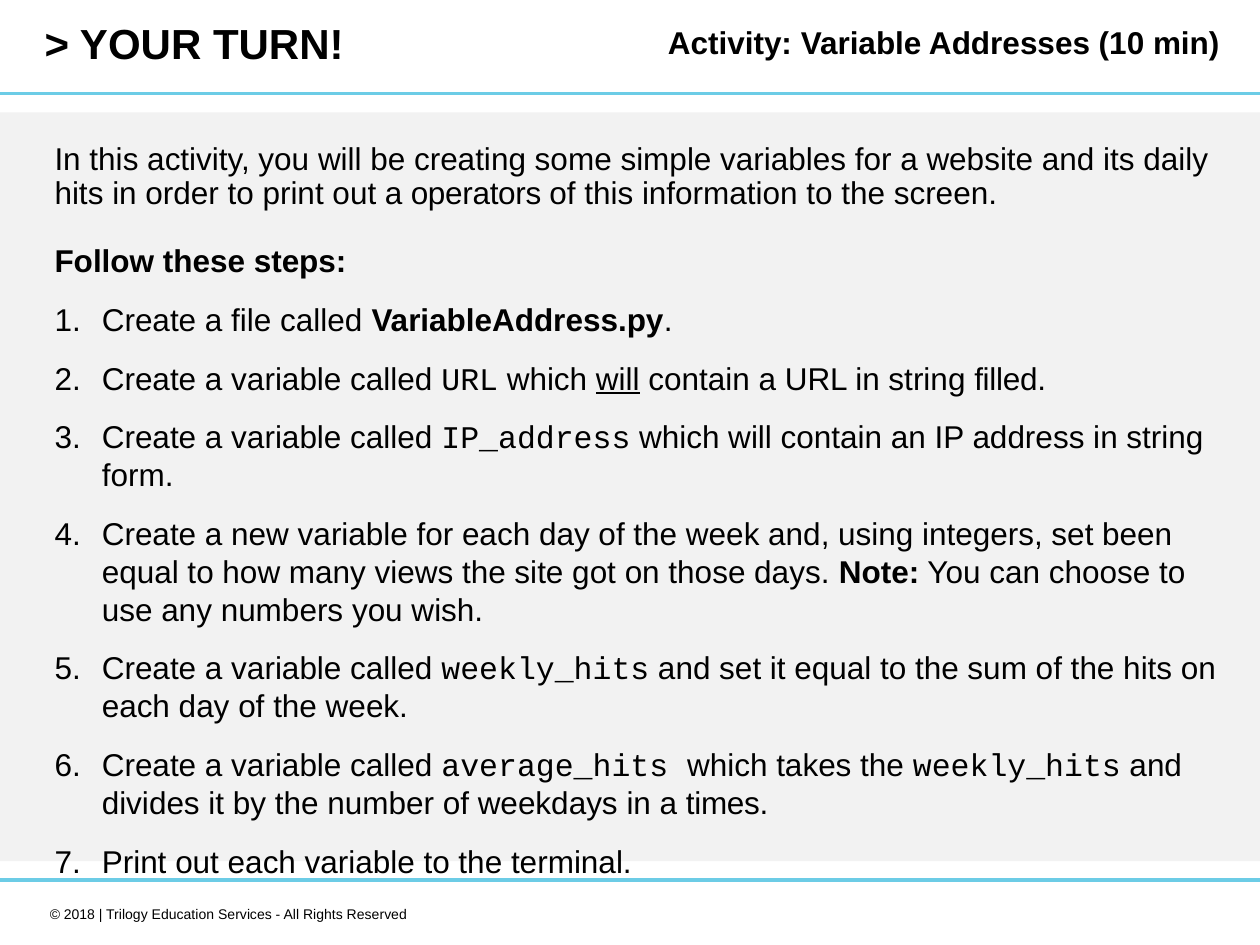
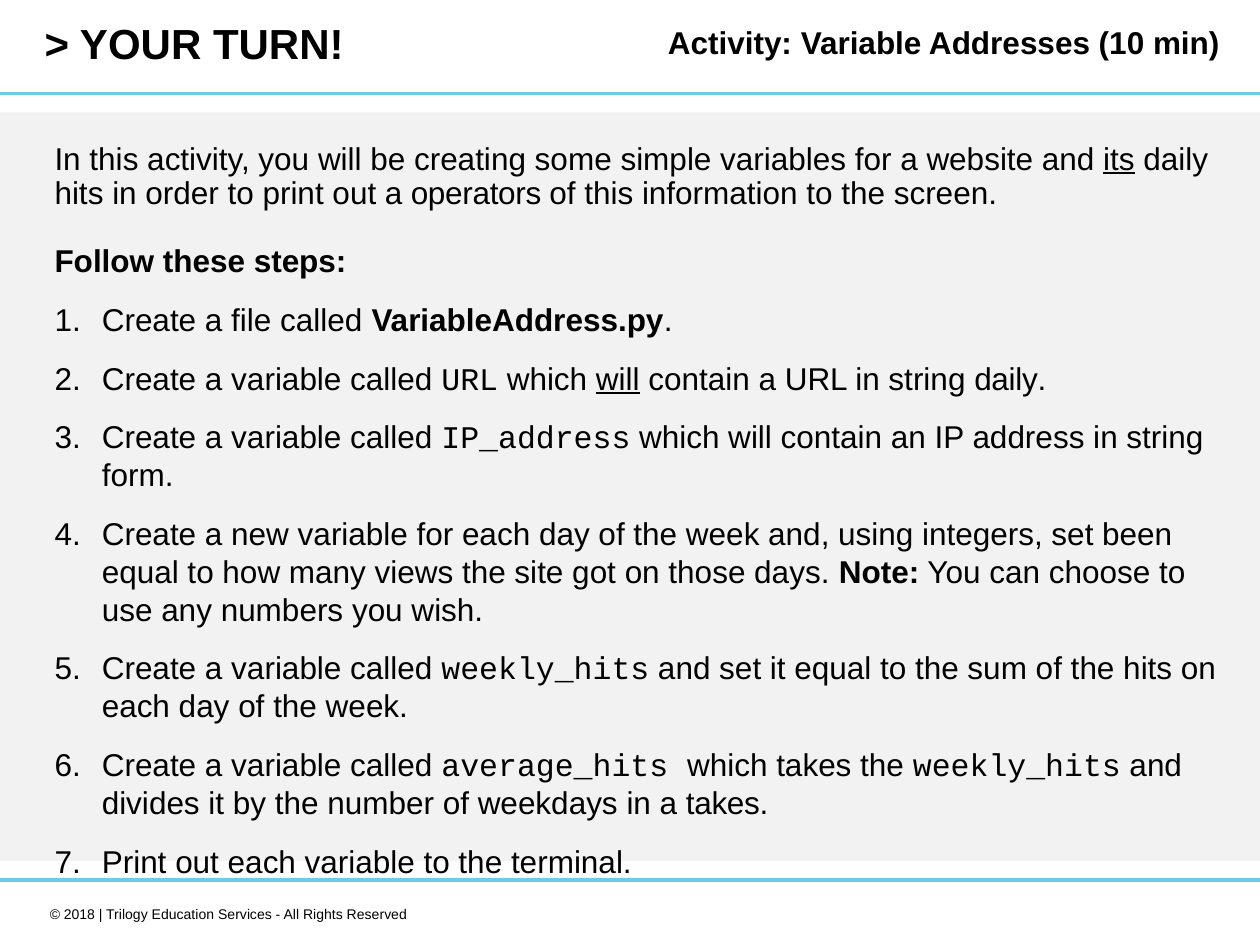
its underline: none -> present
string filled: filled -> daily
a times: times -> takes
